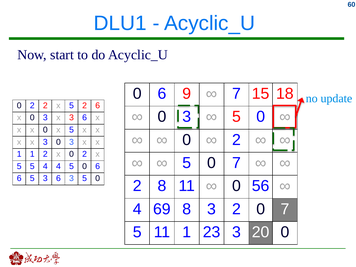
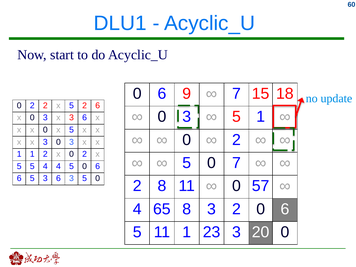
0 at (261, 117): 0 -> 1
56: 56 -> 57
69: 69 -> 65
2 0 7: 7 -> 6
